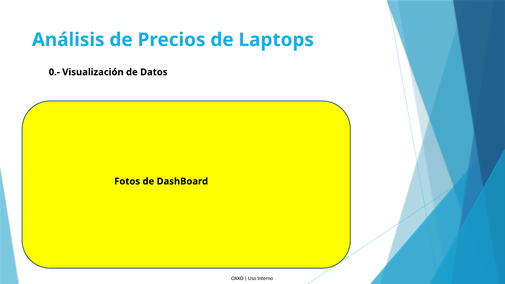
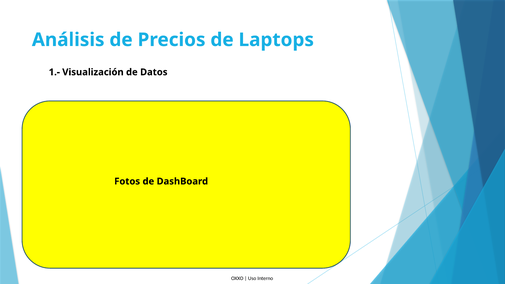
0.-: 0.- -> 1.-
